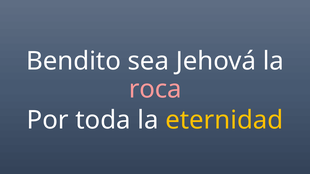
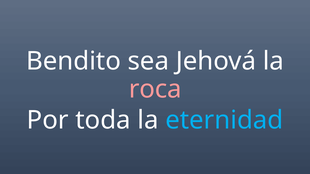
eternidad colour: yellow -> light blue
